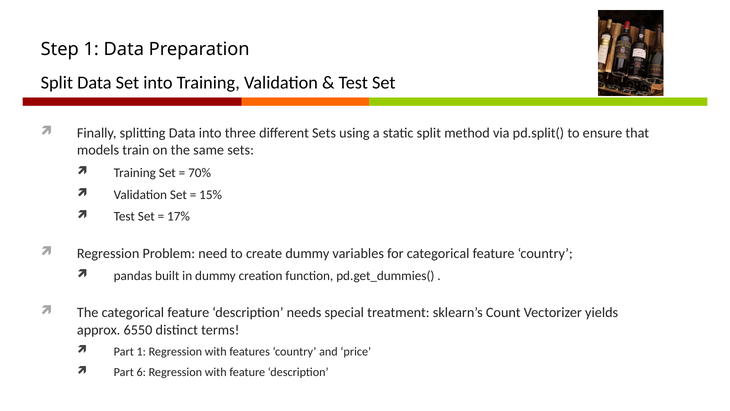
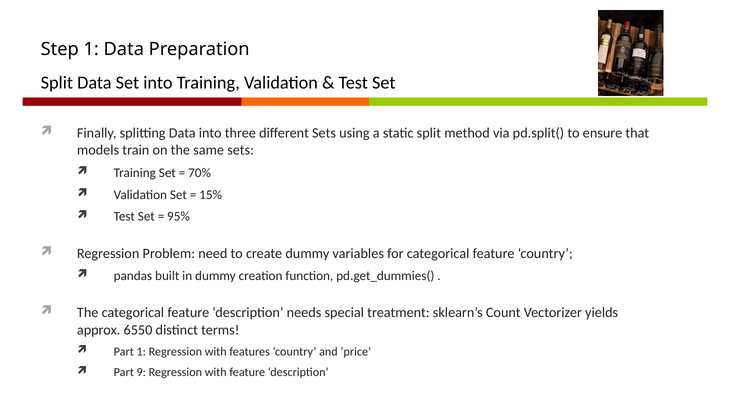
17%: 17% -> 95%
6: 6 -> 9
